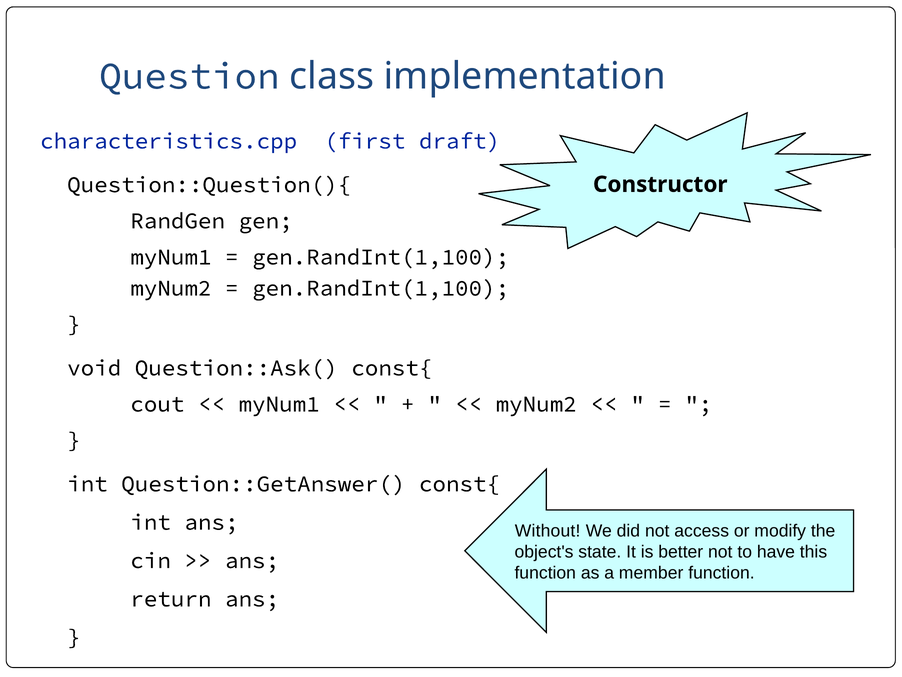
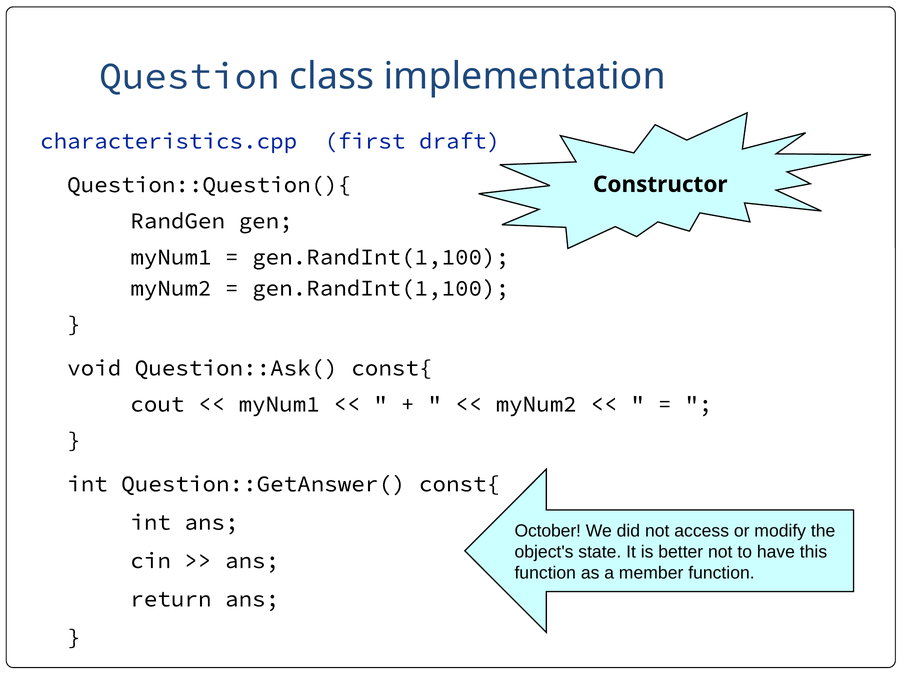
Without: Without -> October
